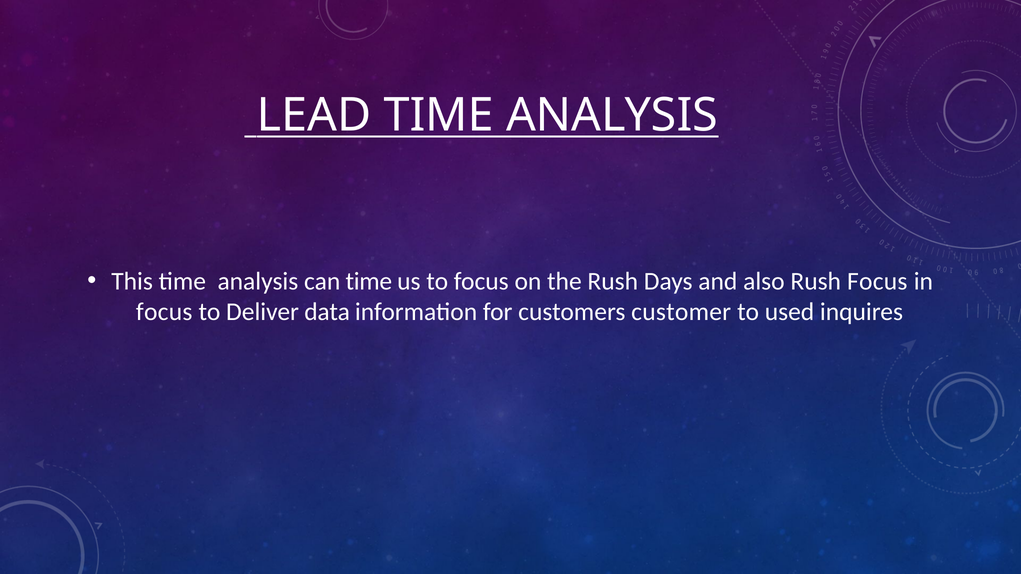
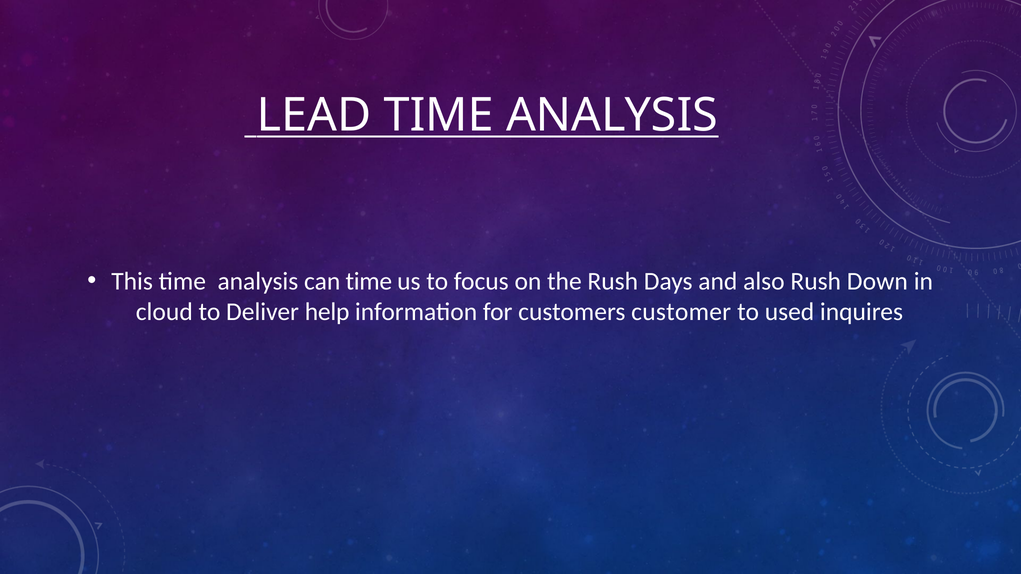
Rush Focus: Focus -> Down
focus at (164, 312): focus -> cloud
data: data -> help
